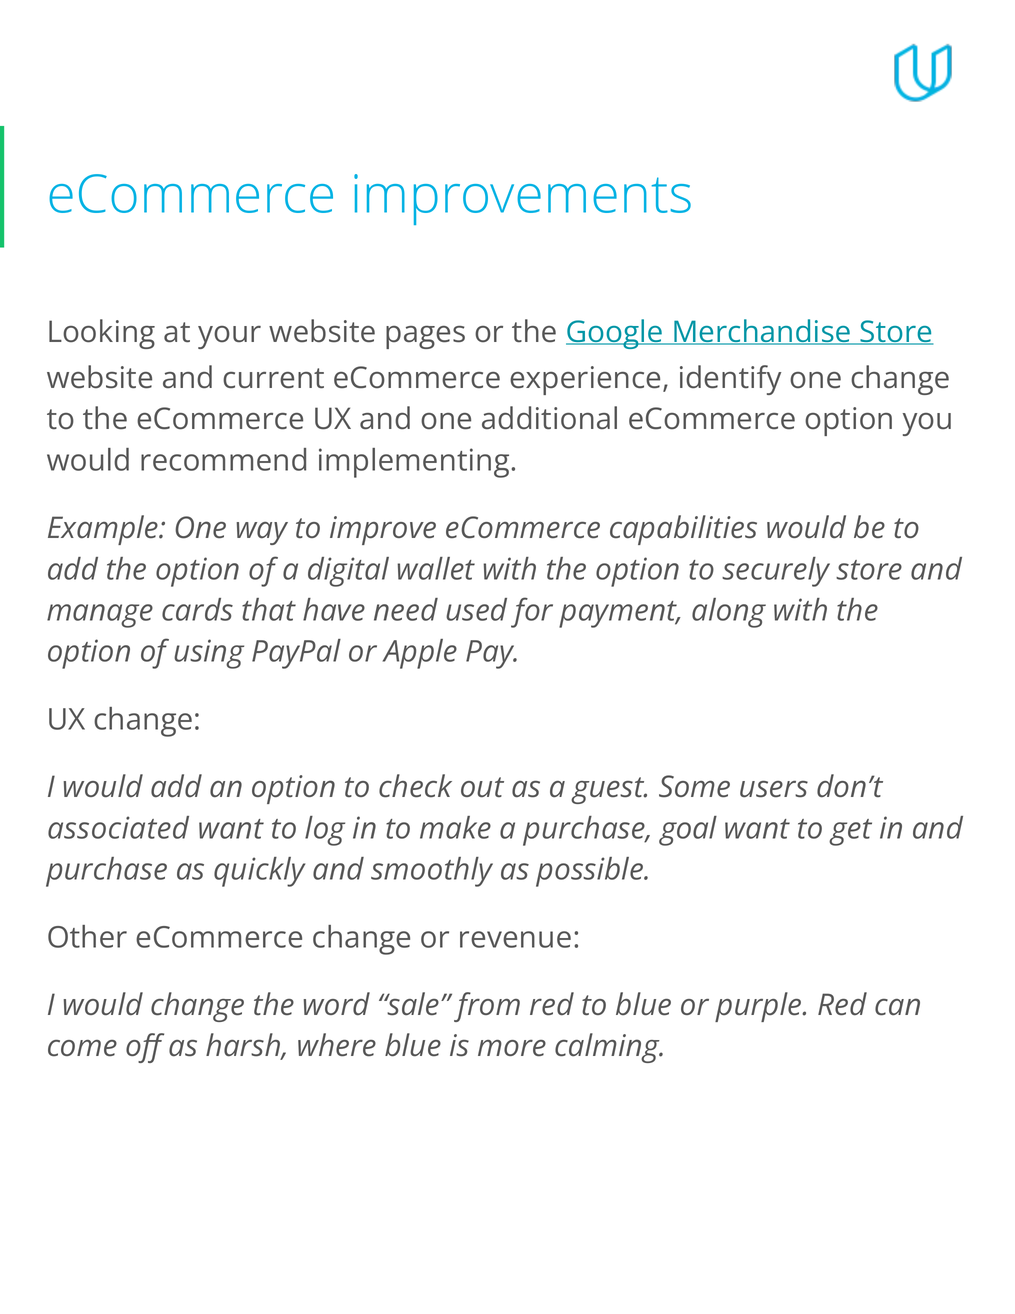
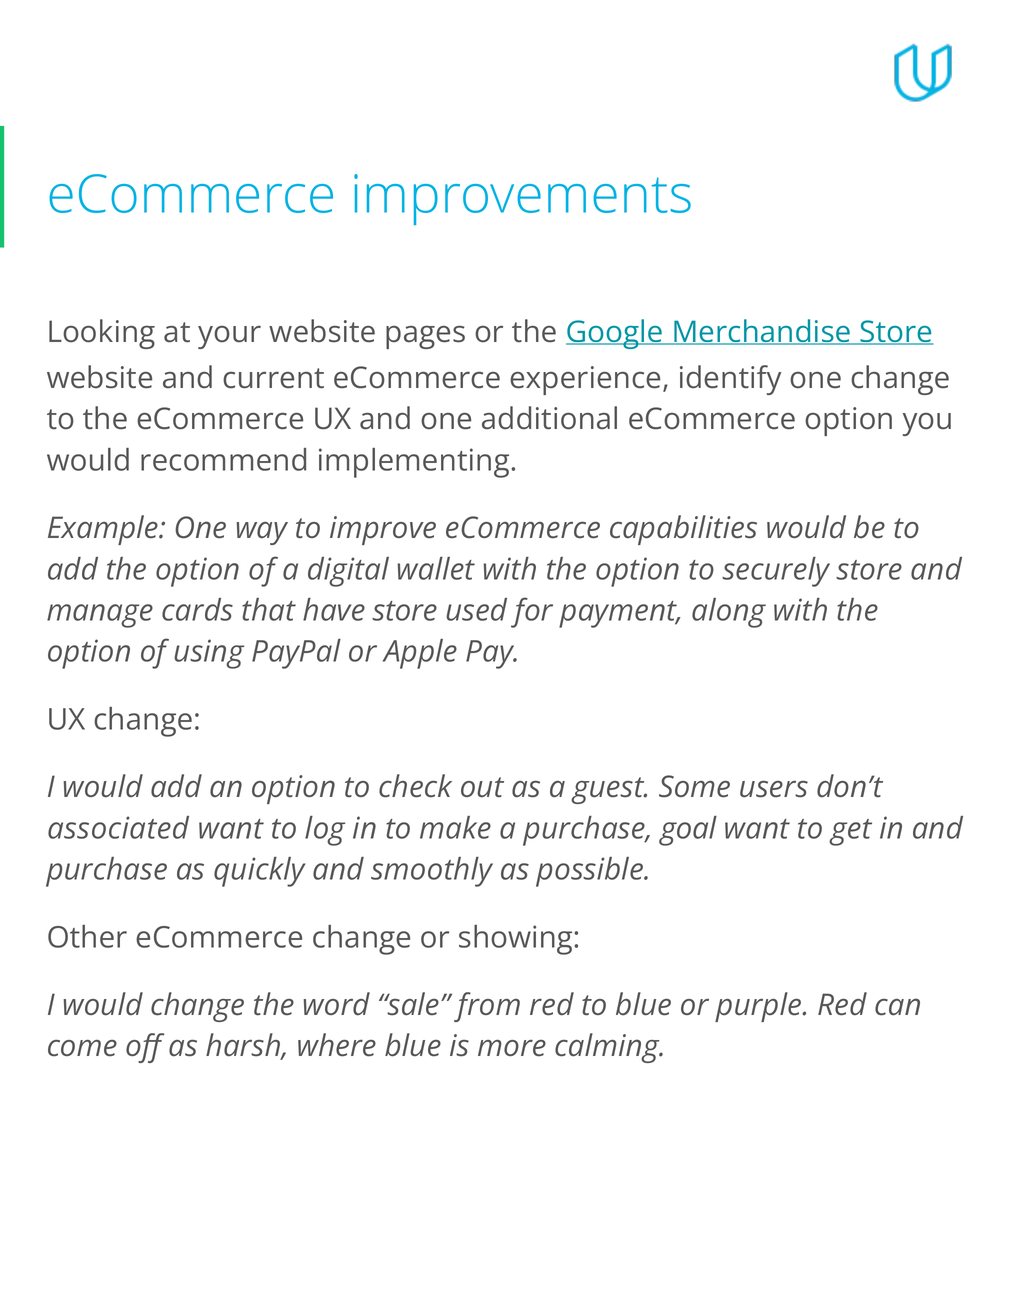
have need: need -> store
revenue: revenue -> showing
